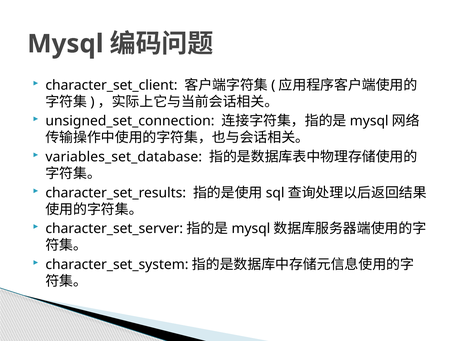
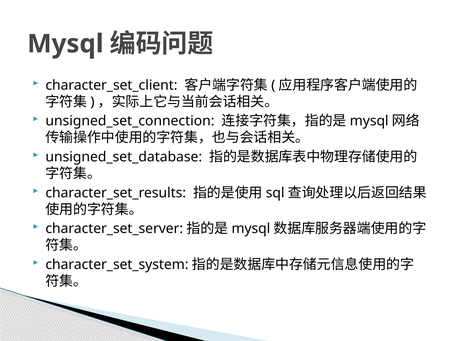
variables_set_database: variables_set_database -> unsigned_set_database
